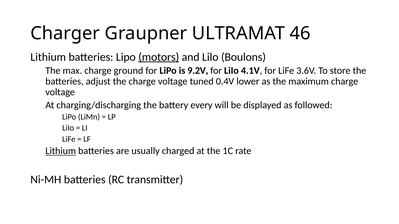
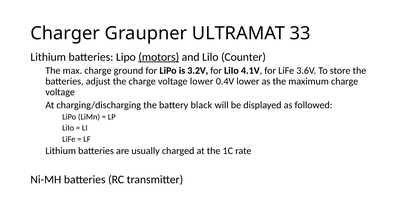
46: 46 -> 33
Boulons: Boulons -> Counter
9.2V: 9.2V -> 3.2V
voltage tuned: tuned -> lower
every: every -> black
Lithium at (61, 151) underline: present -> none
